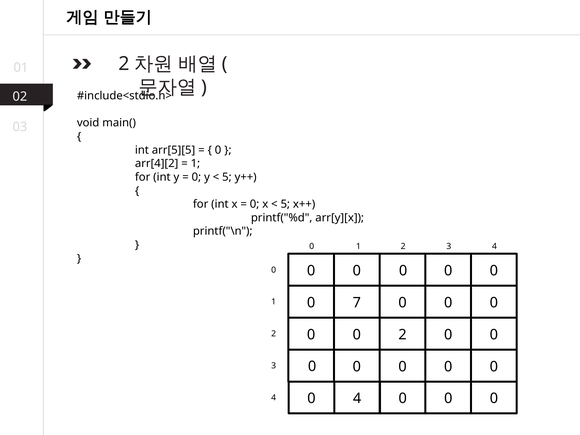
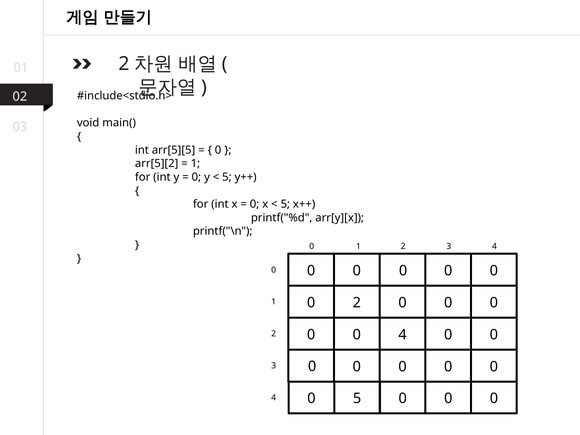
arr[4][2: arr[4][2 -> arr[5][2
0 7: 7 -> 2
0 2: 2 -> 4
0 4: 4 -> 5
